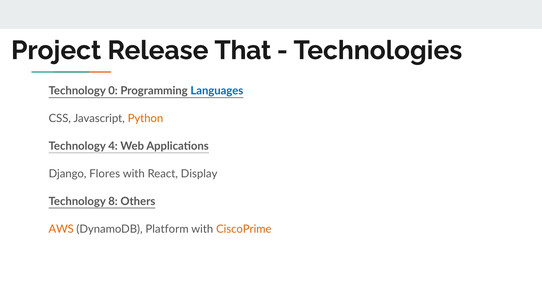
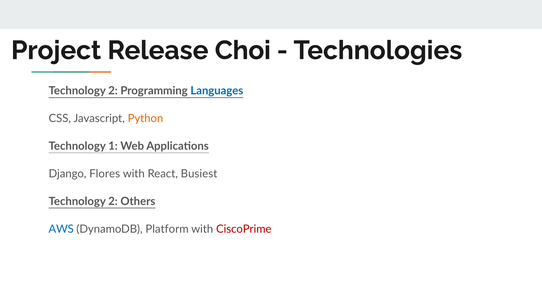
That: That -> Choi
0 at (113, 91): 0 -> 2
4: 4 -> 1
Display: Display -> Busiest
8 at (113, 201): 8 -> 2
AWS colour: orange -> blue
CiscoPrime colour: orange -> red
